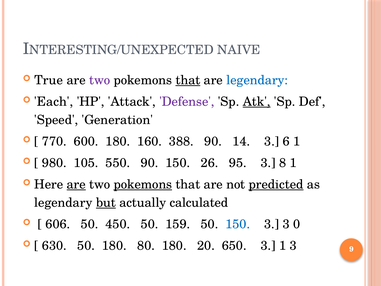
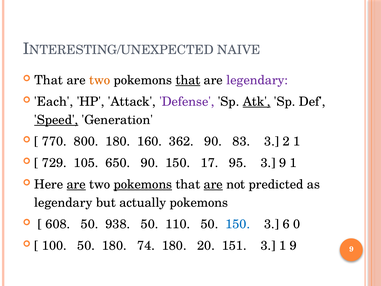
True at (49, 80): True -> That
two at (100, 80) colour: purple -> orange
legendary at (257, 80) colour: blue -> purple
Speed underline: none -> present
600: 600 -> 800
388: 388 -> 362
14: 14 -> 83
6: 6 -> 2
980: 980 -> 729
550: 550 -> 650
26: 26 -> 17
3 8: 8 -> 9
are at (213, 184) underline: none -> present
predicted underline: present -> none
but underline: present -> none
actually calculated: calculated -> pokemons
606: 606 -> 608
450: 450 -> 938
159: 159 -> 110
3 3: 3 -> 6
630: 630 -> 100
80: 80 -> 74
650: 650 -> 151
1 3: 3 -> 9
